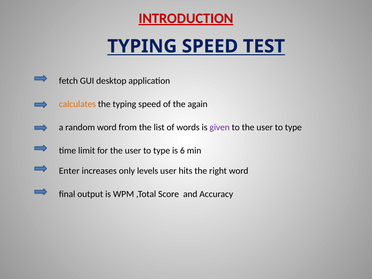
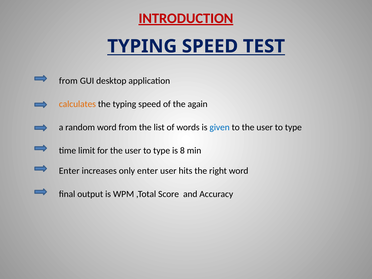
fetch at (68, 81): fetch -> from
given colour: purple -> blue
6: 6 -> 8
only levels: levels -> enter
